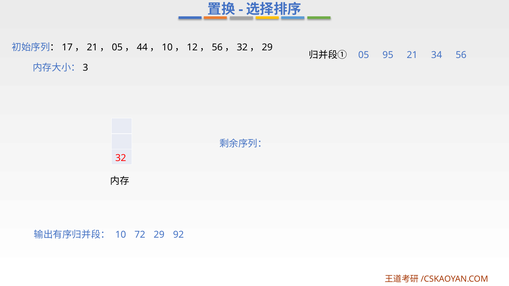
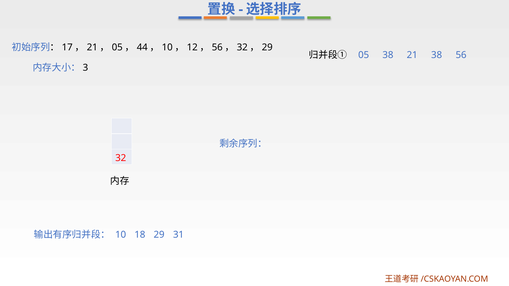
05 95: 95 -> 38
21 34: 34 -> 38
72: 72 -> 18
92: 92 -> 31
